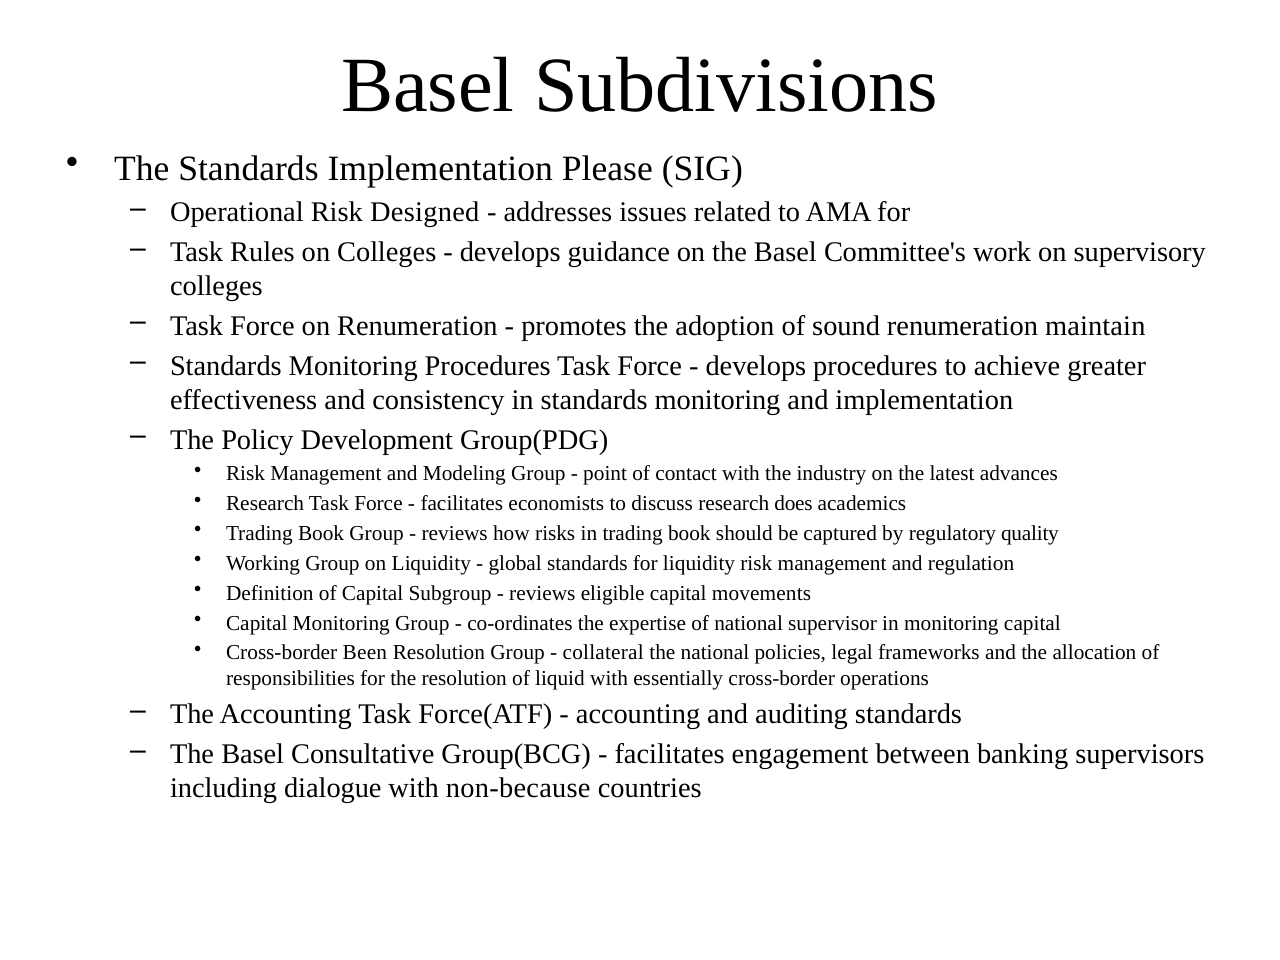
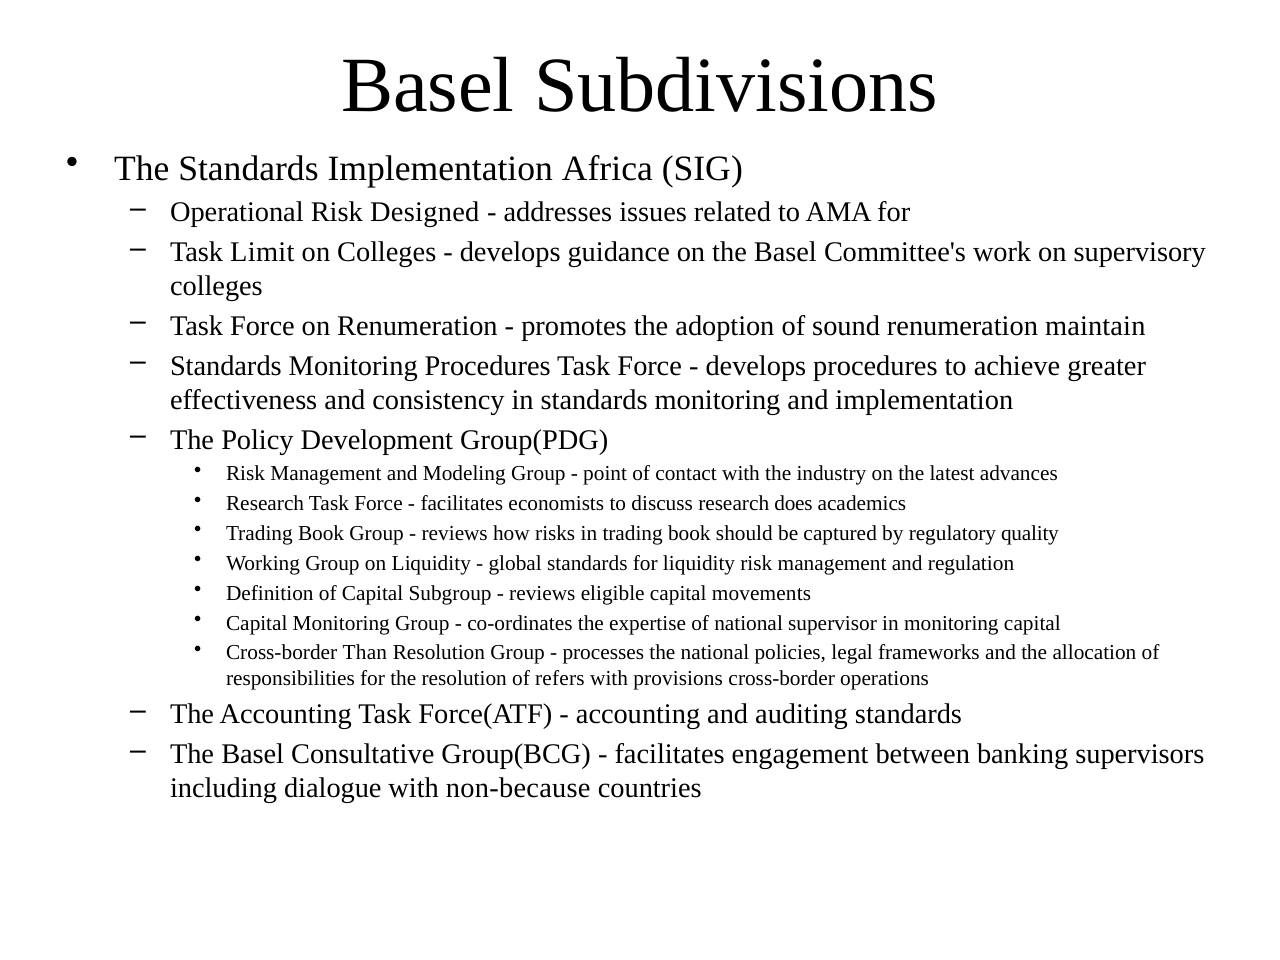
Please: Please -> Africa
Rules: Rules -> Limit
Been: Been -> Than
collateral: collateral -> processes
liquid: liquid -> refers
essentially: essentially -> provisions
